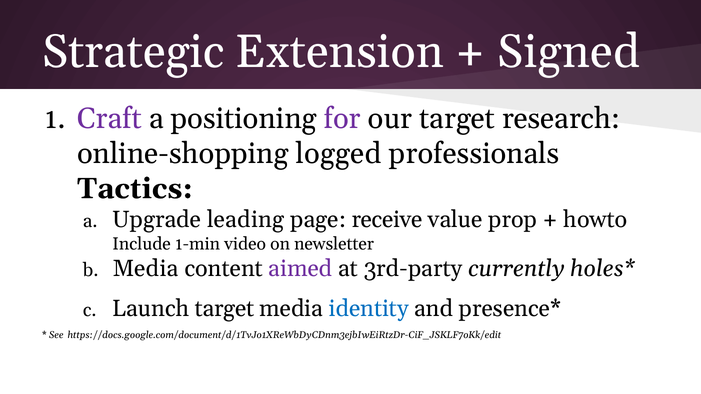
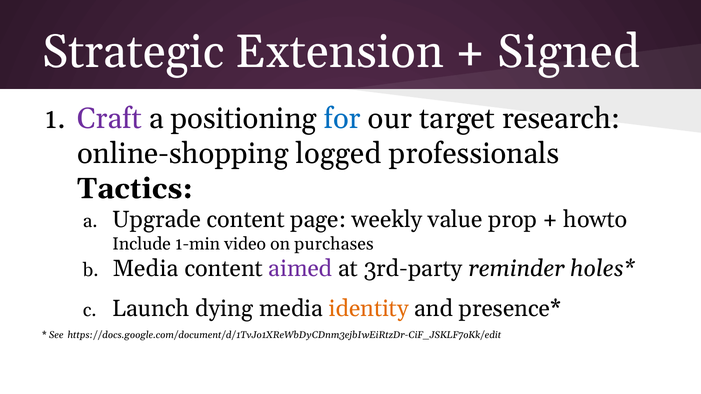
for colour: purple -> blue
Upgrade leading: leading -> content
receive: receive -> weekly
newsletter: newsletter -> purchases
currently: currently -> reminder
Launch target: target -> dying
identity colour: blue -> orange
